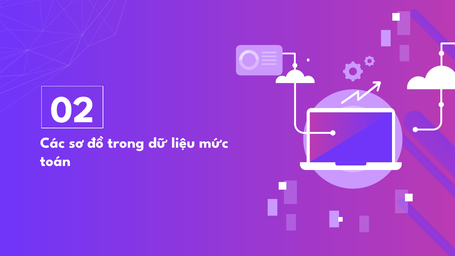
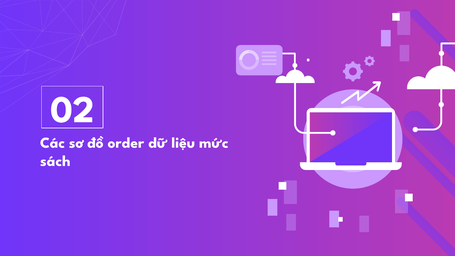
trong: trong -> order
toán: toán -> sách
